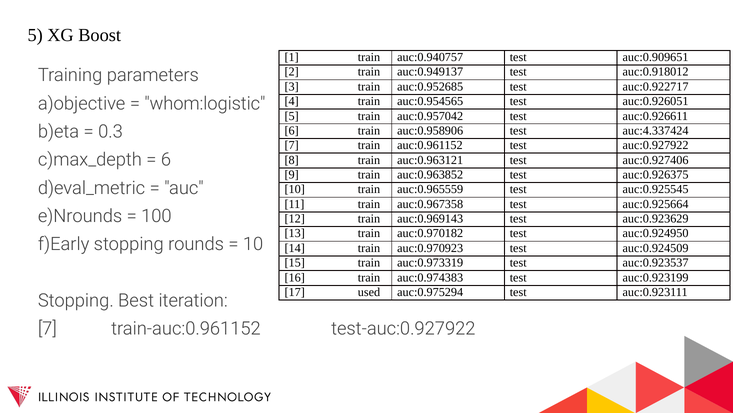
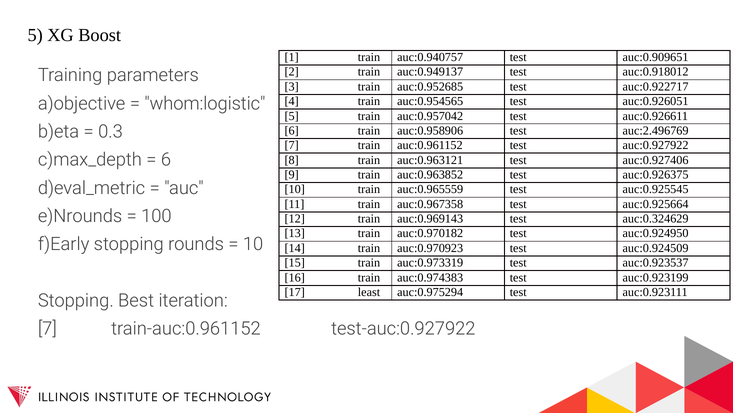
auc:4.337424: auc:4.337424 -> auc:2.496769
auc:0.923629: auc:0.923629 -> auc:0.324629
used: used -> least
